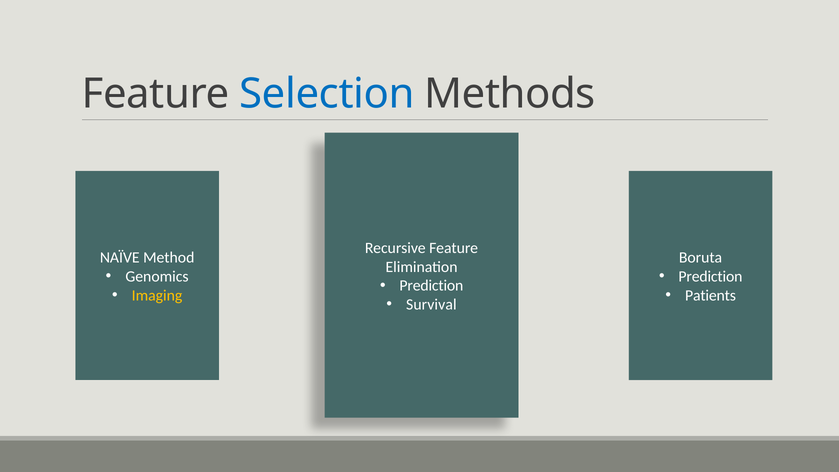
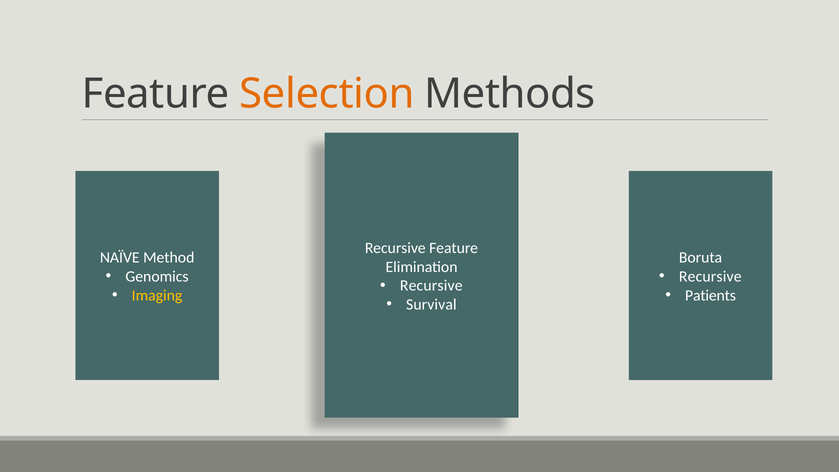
Selection colour: blue -> orange
Prediction at (710, 277): Prediction -> Recursive
Prediction at (431, 286): Prediction -> Recursive
